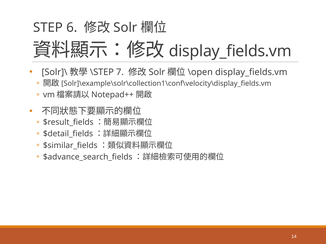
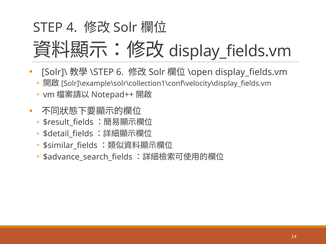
6: 6 -> 4
7: 7 -> 6
